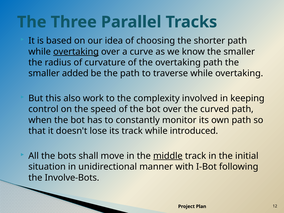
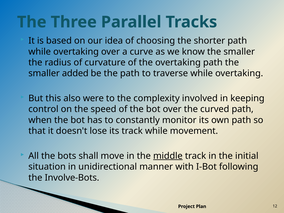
overtaking at (76, 52) underline: present -> none
work: work -> were
introduced: introduced -> movement
